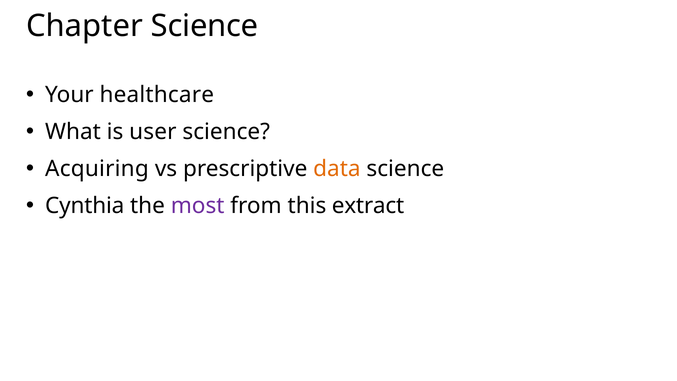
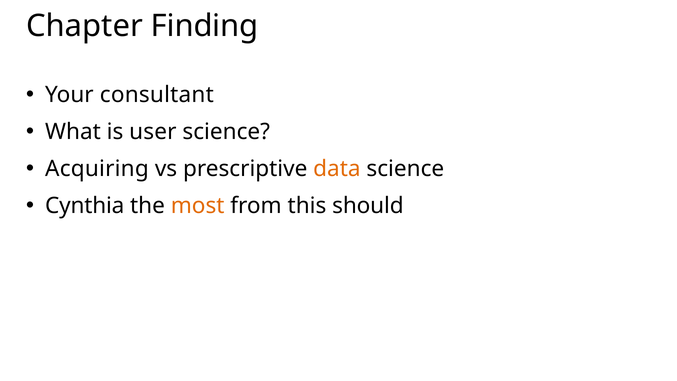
Chapter Science: Science -> Finding
healthcare: healthcare -> consultant
most colour: purple -> orange
extract: extract -> should
